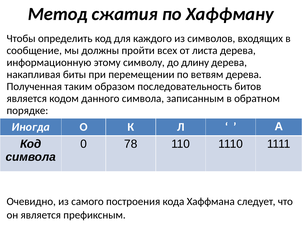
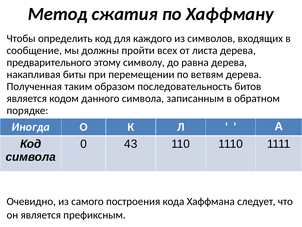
информационную: информационную -> предварительного
длину: длину -> равна
78: 78 -> 43
